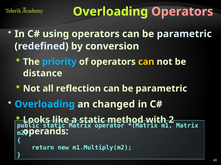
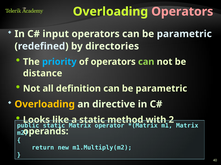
using: using -> input
conversion: conversion -> directories
can at (146, 62) colour: yellow -> light green
reflection: reflection -> definition
Overloading at (45, 105) colour: light blue -> yellow
changed: changed -> directive
